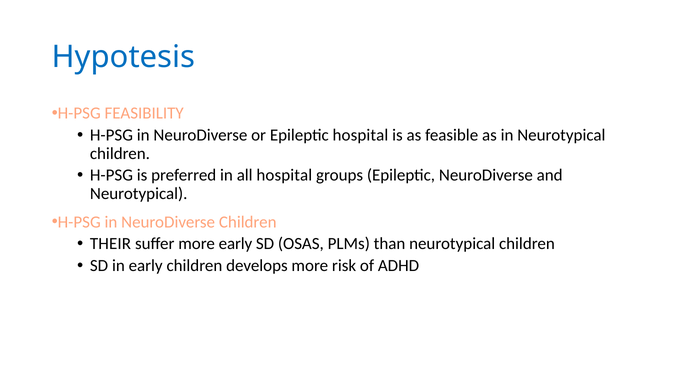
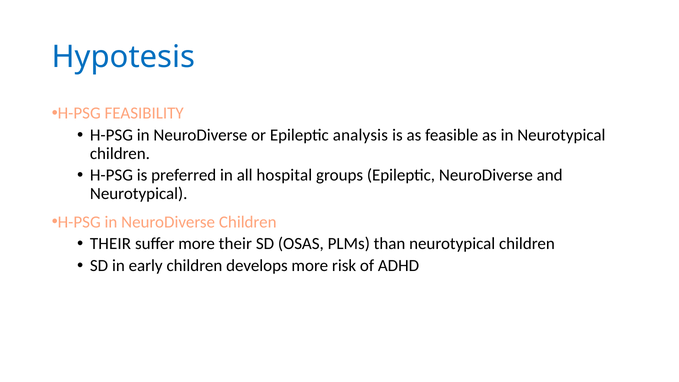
Epileptic hospital: hospital -> analysis
more early: early -> their
